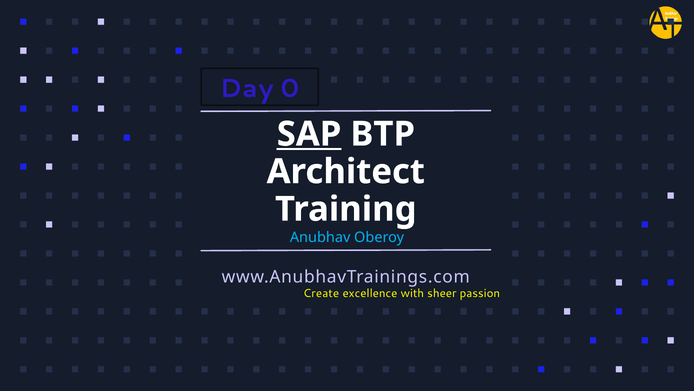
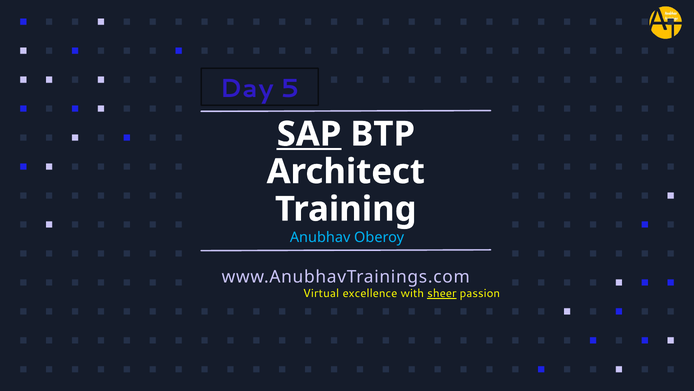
0: 0 -> 5
Create: Create -> Virtual
sheer underline: none -> present
